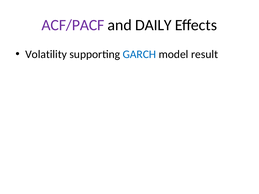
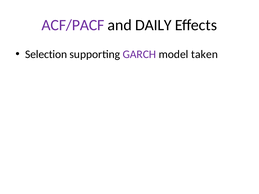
Volatility: Volatility -> Selection
GARCH colour: blue -> purple
result: result -> taken
